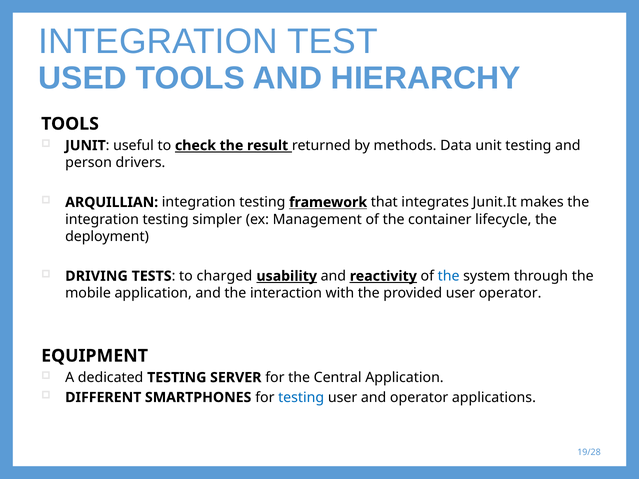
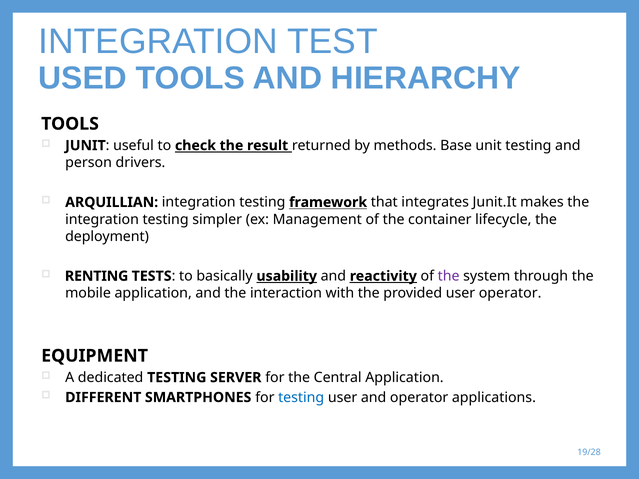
Data: Data -> Base
DRIVING: DRIVING -> RENTING
charged: charged -> basically
the at (449, 276) colour: blue -> purple
